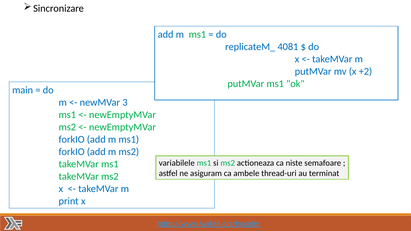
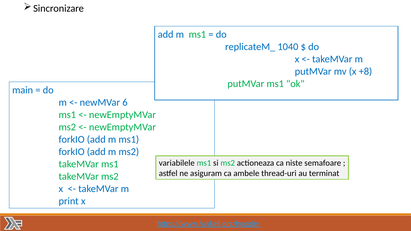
4081: 4081 -> 1040
+2: +2 -> +8
3: 3 -> 6
